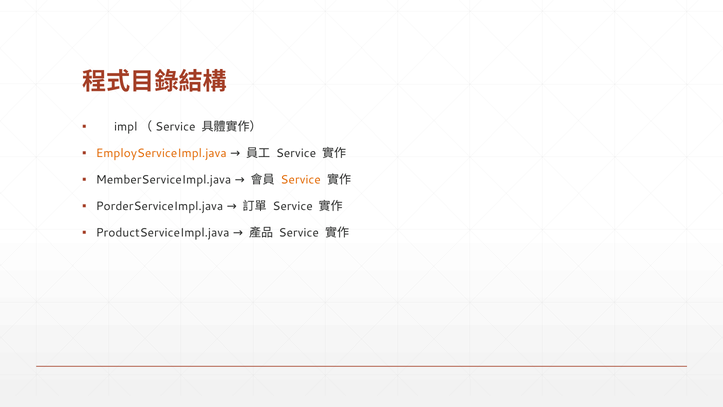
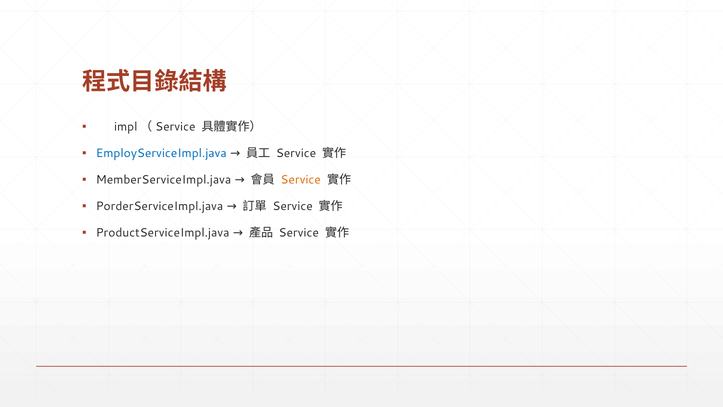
EmployServiceImpl.java colour: orange -> blue
